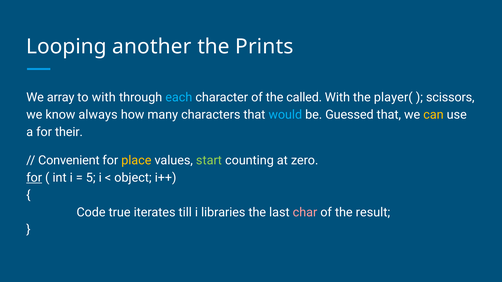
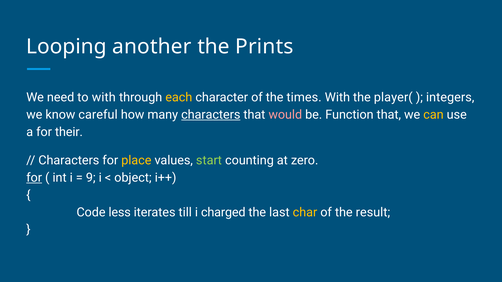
array: array -> need
each colour: light blue -> yellow
called: called -> times
scissors: scissors -> integers
always: always -> careful
characters at (211, 115) underline: none -> present
would colour: light blue -> pink
Guessed: Guessed -> Function
Convenient at (69, 161): Convenient -> Characters
5: 5 -> 9
true: true -> less
libraries: libraries -> charged
char colour: pink -> yellow
